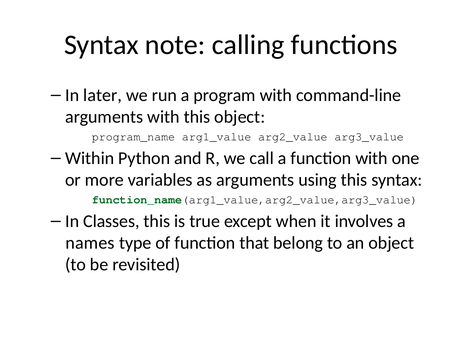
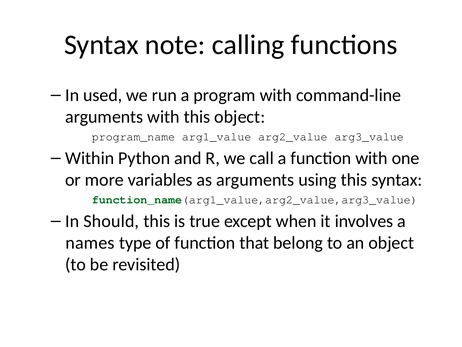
later: later -> used
Classes: Classes -> Should
